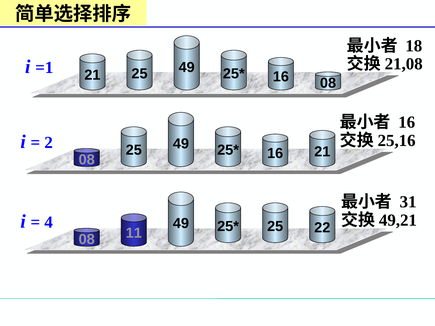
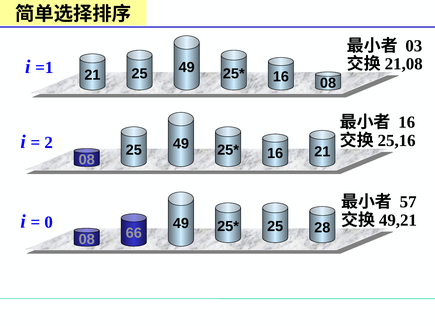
18: 18 -> 03
31: 31 -> 57
4: 4 -> 0
11: 11 -> 66
22: 22 -> 28
